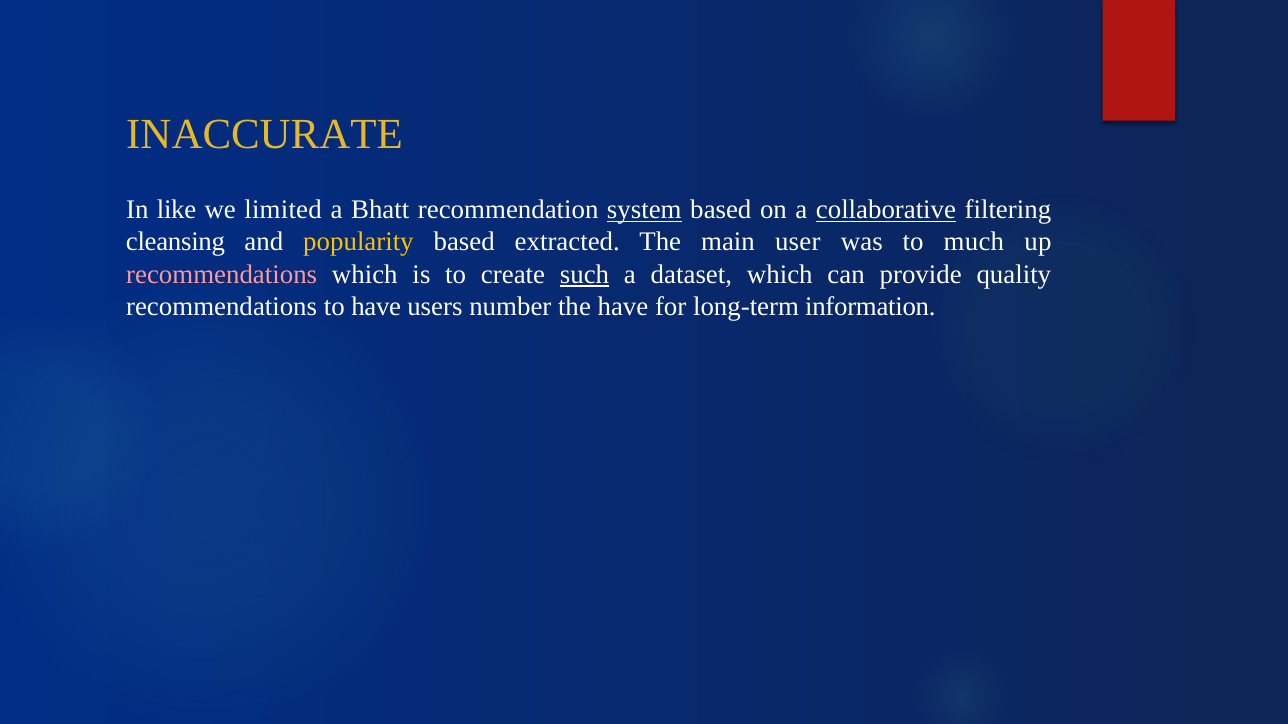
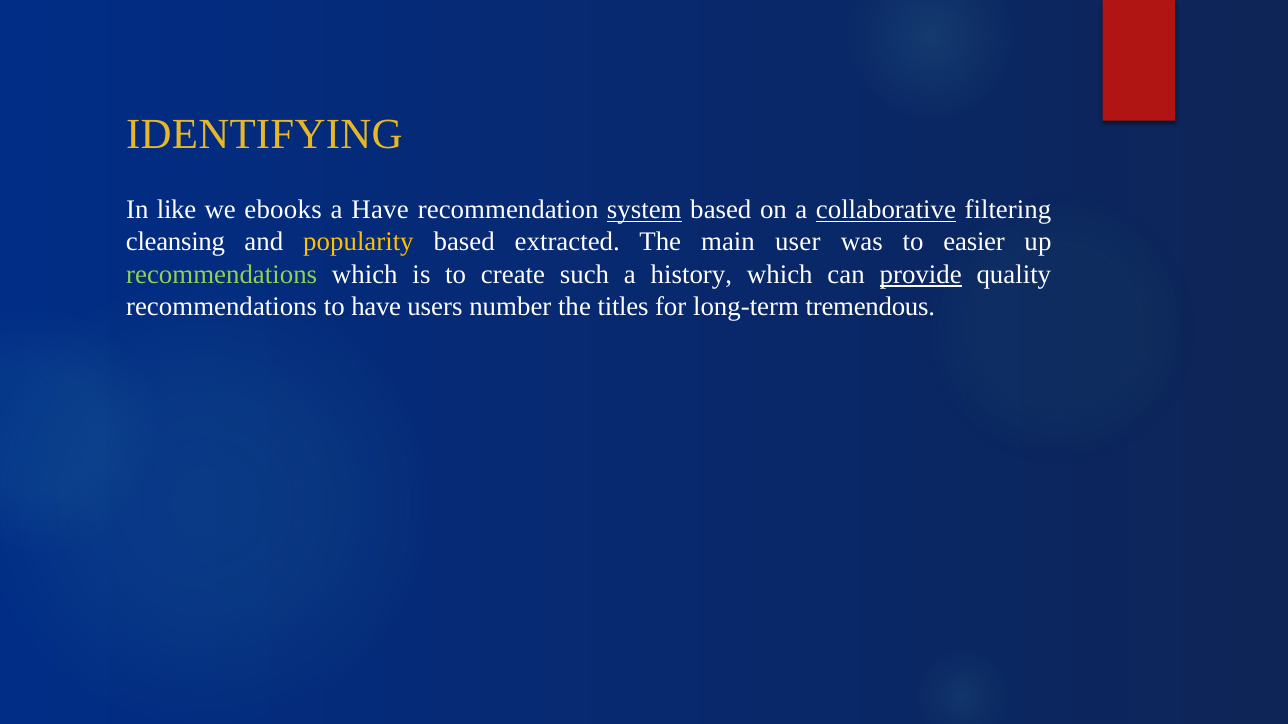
INACCURATE: INACCURATE -> IDENTIFYING
limited: limited -> ebooks
a Bhatt: Bhatt -> Have
much: much -> easier
recommendations at (222, 274) colour: pink -> light green
such underline: present -> none
dataset: dataset -> history
provide underline: none -> present
the have: have -> titles
information: information -> tremendous
